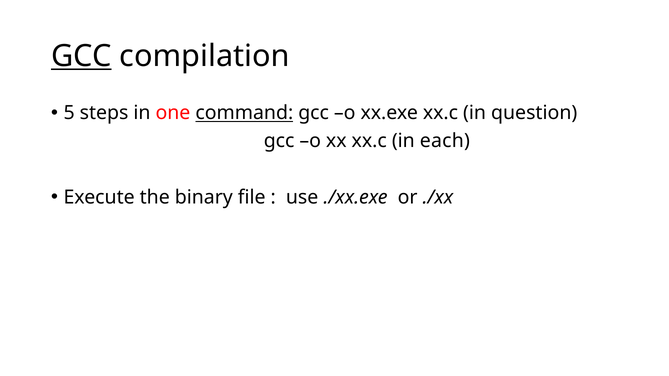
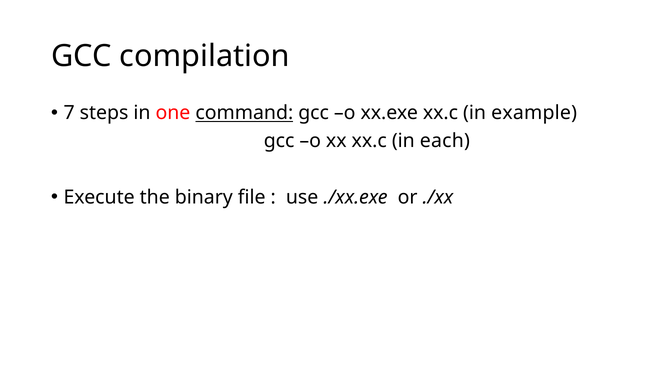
GCC at (81, 56) underline: present -> none
5: 5 -> 7
question: question -> example
